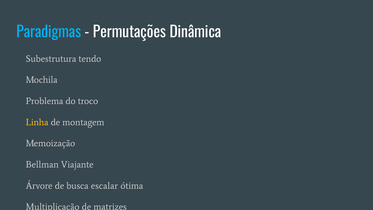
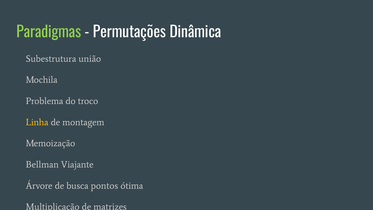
Paradigmas colour: light blue -> light green
tendo: tendo -> união
escalar: escalar -> pontos
